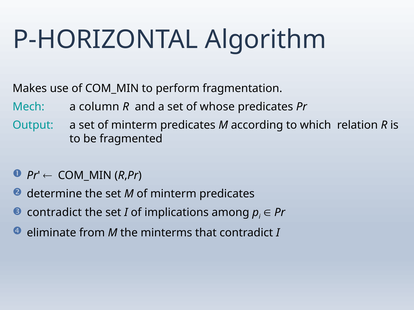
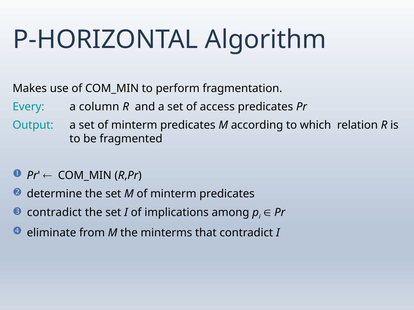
Mech: Mech -> Every
whose: whose -> access
